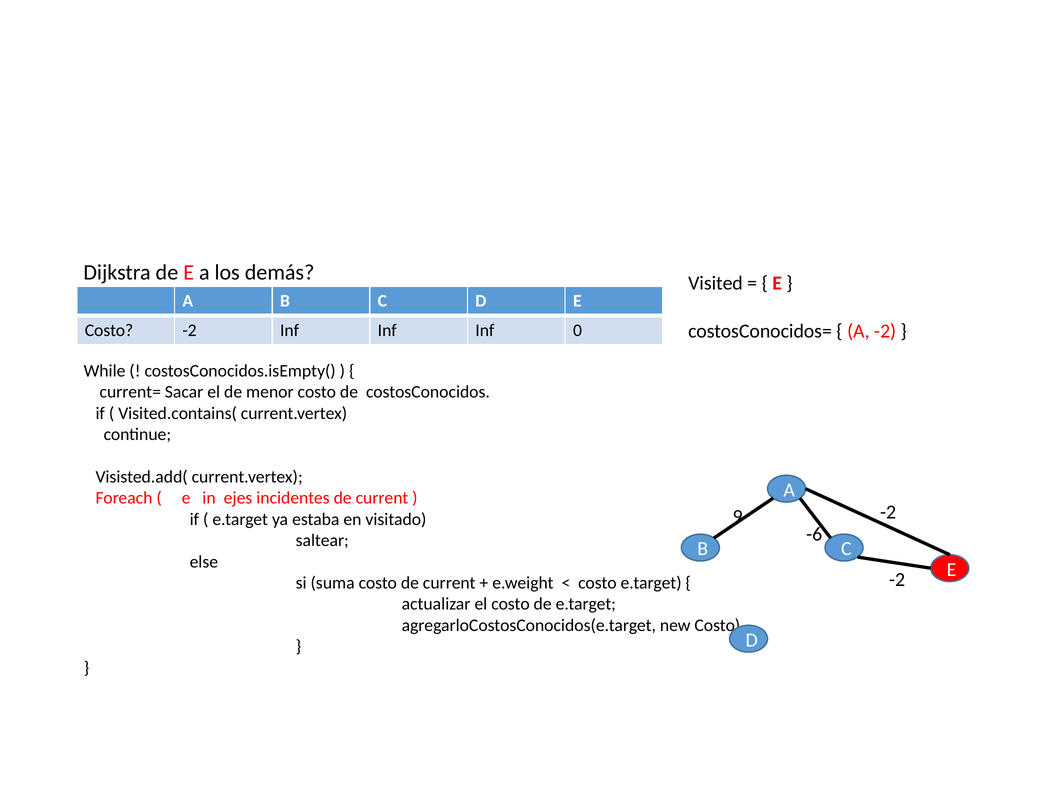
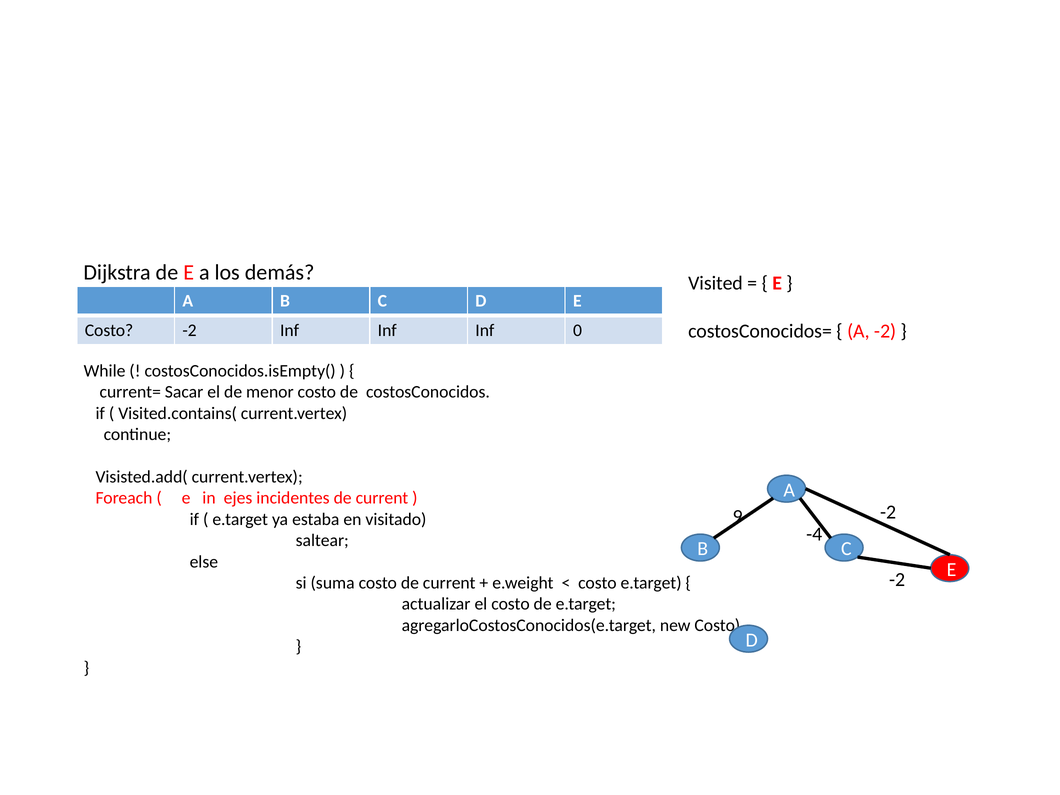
-6: -6 -> -4
